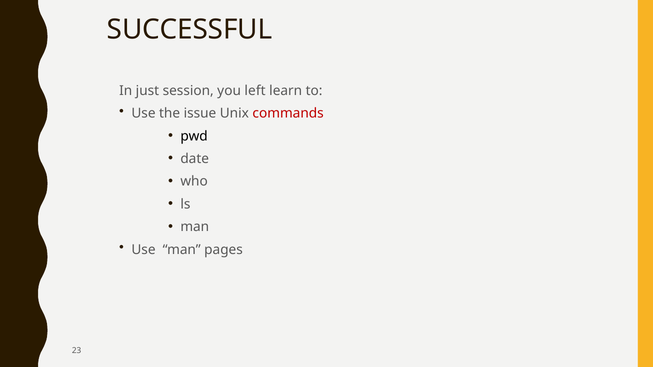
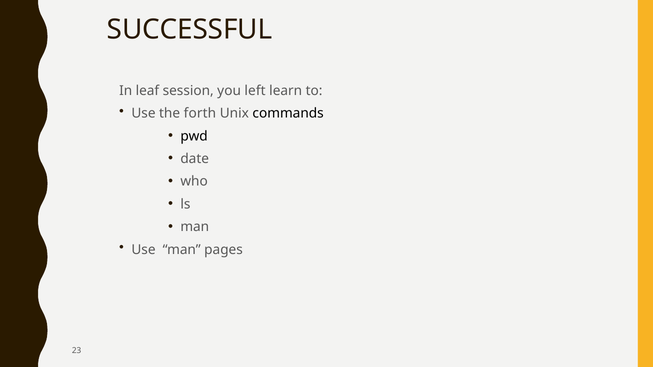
just: just -> leaf
issue: issue -> forth
commands colour: red -> black
